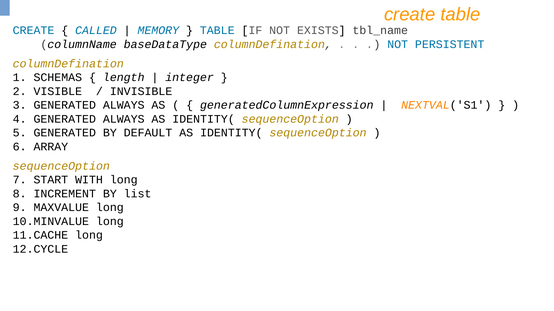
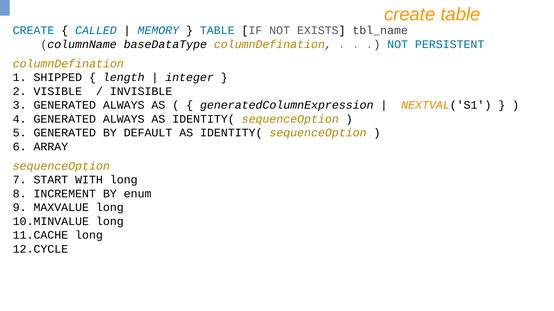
SCHEMAS: SCHEMAS -> SHIPPED
list: list -> enum
